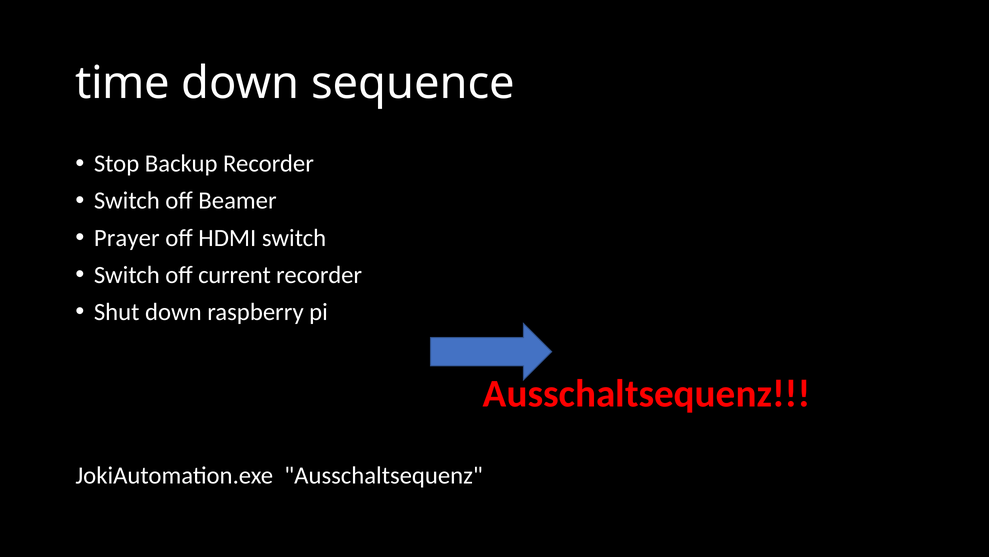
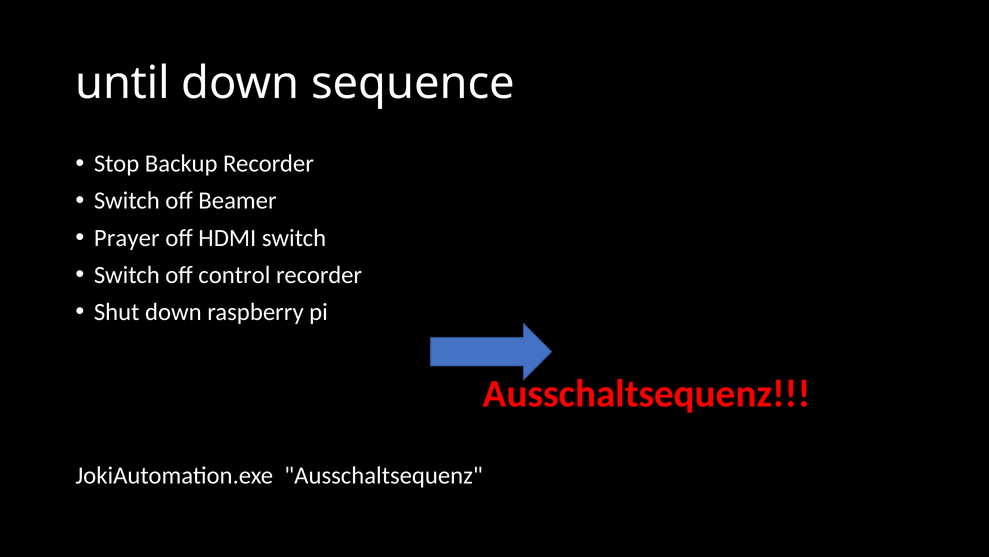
time: time -> until
current: current -> control
